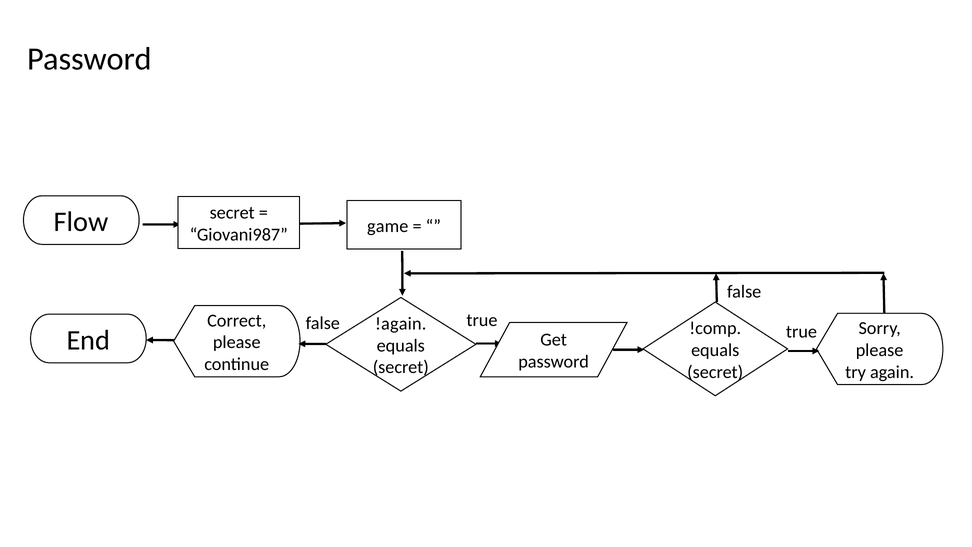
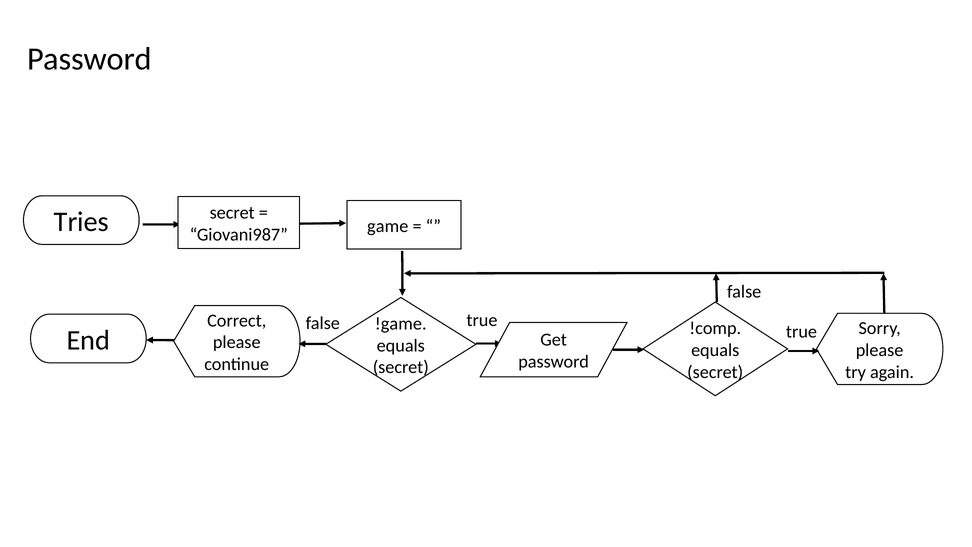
Flow: Flow -> Tries
!again: !again -> !game
